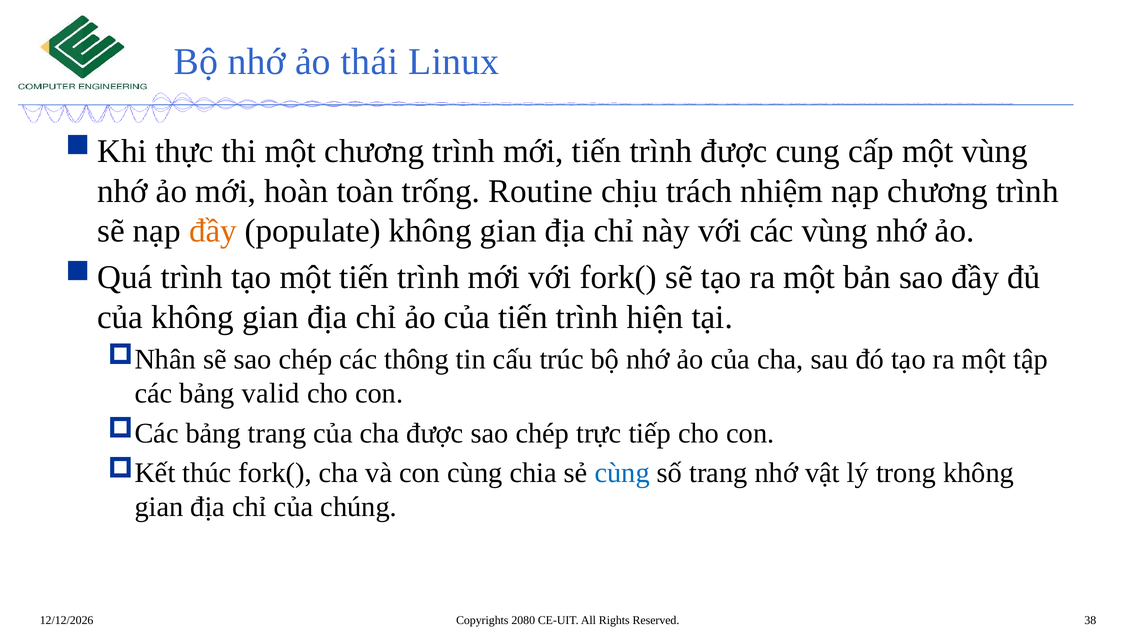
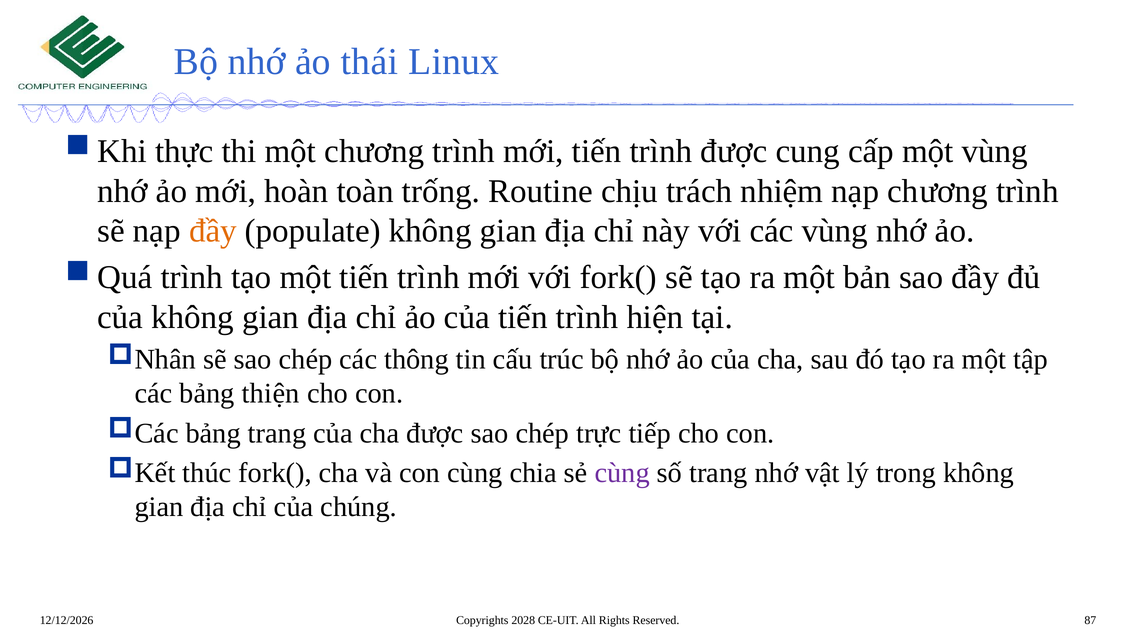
valid: valid -> thiện
cùng at (622, 473) colour: blue -> purple
2080: 2080 -> 2028
38: 38 -> 87
